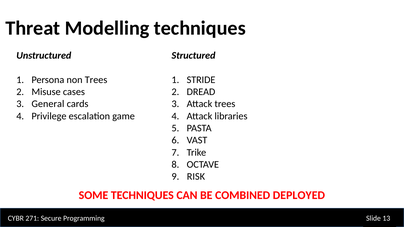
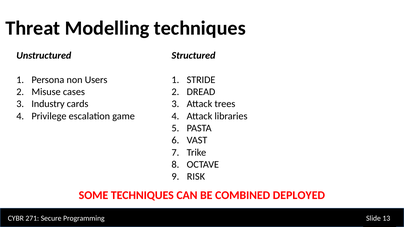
non Trees: Trees -> Users
General: General -> Industry
